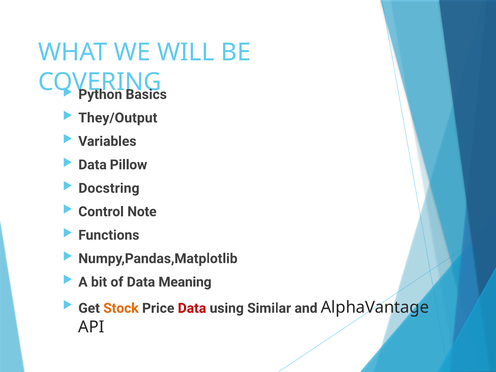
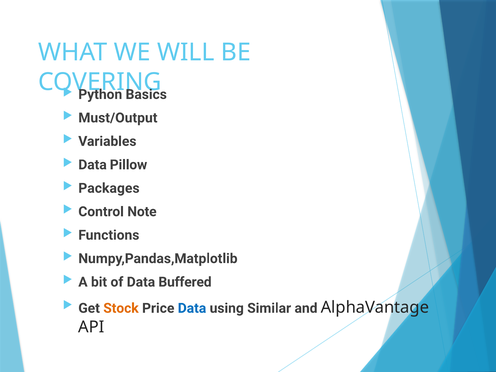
They/Output: They/Output -> Must/Output
Docstring: Docstring -> Packages
Meaning: Meaning -> Buffered
Data at (192, 308) colour: red -> blue
